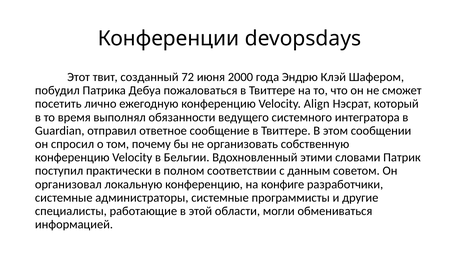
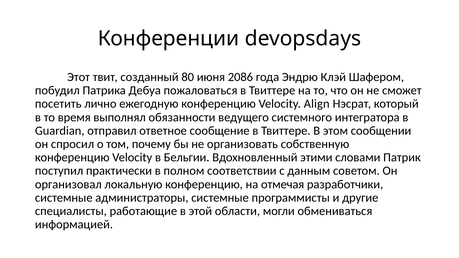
72: 72 -> 80
2000: 2000 -> 2086
конфиге: конфиге -> отмечая
